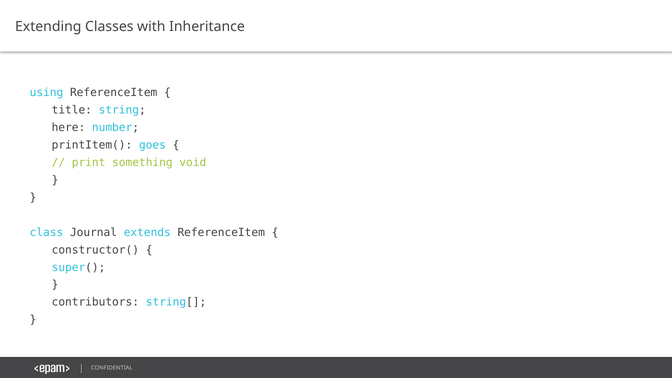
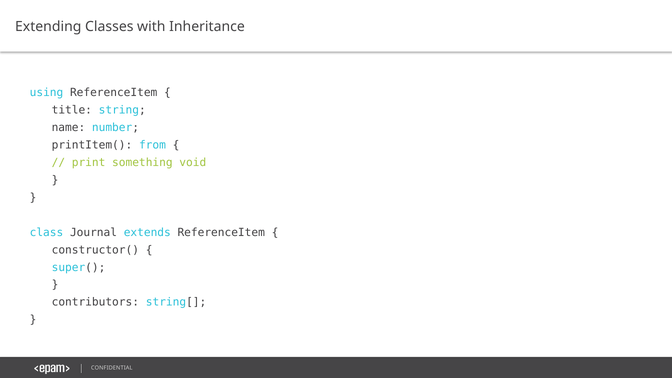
here: here -> name
goes: goes -> from
